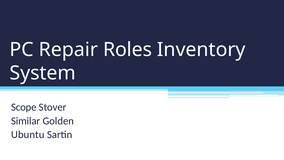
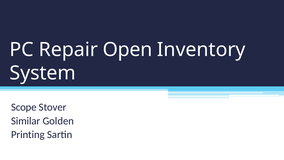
Roles: Roles -> Open
Ubuntu: Ubuntu -> Printing
